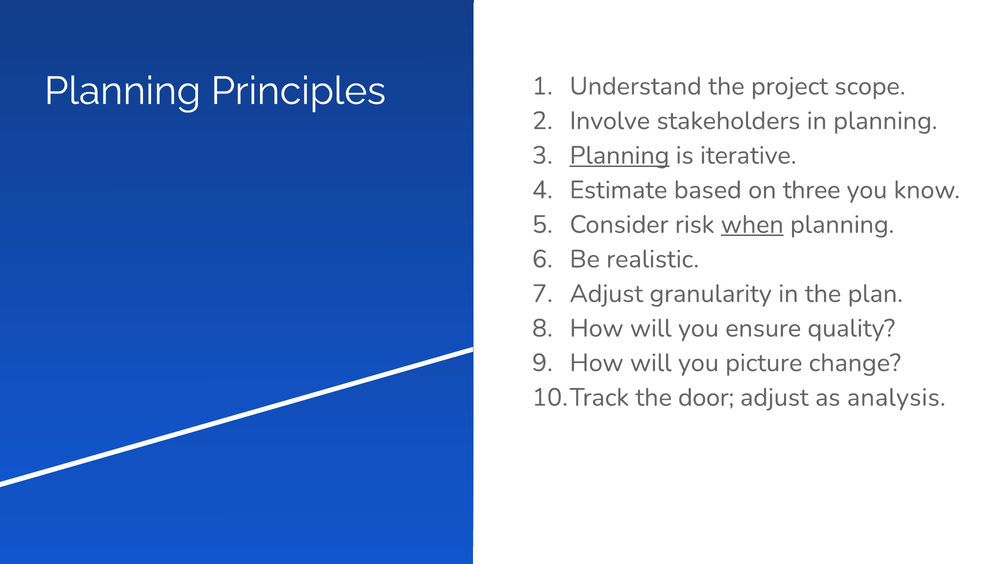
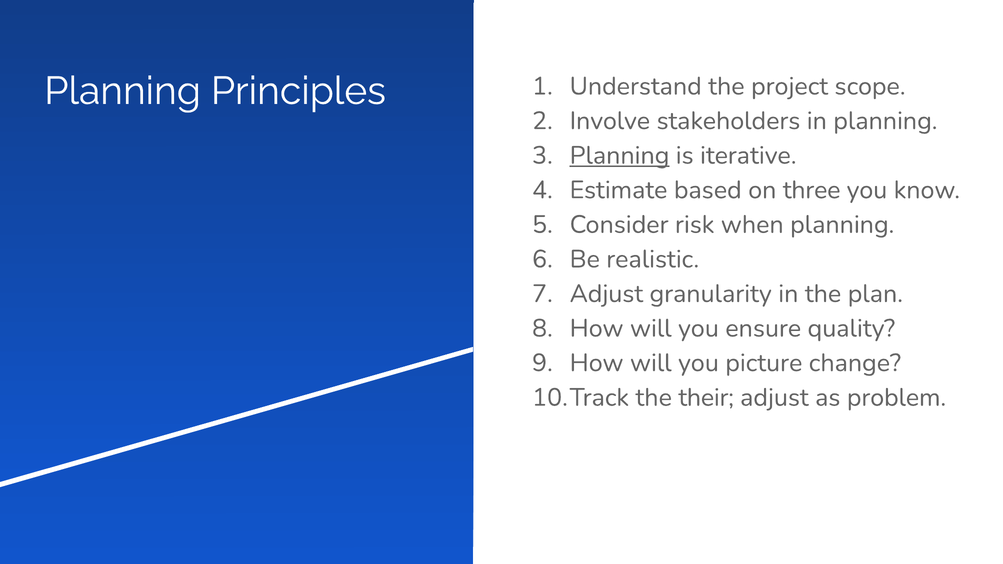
when underline: present -> none
door: door -> their
analysis: analysis -> problem
